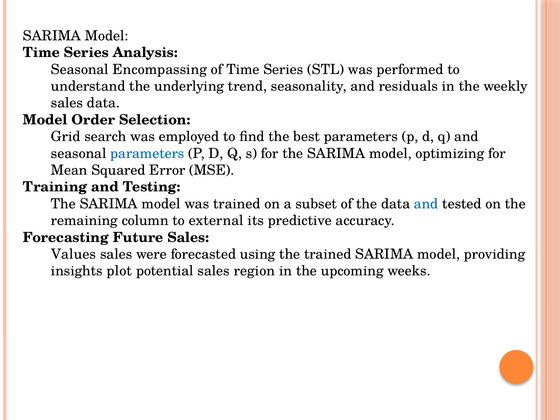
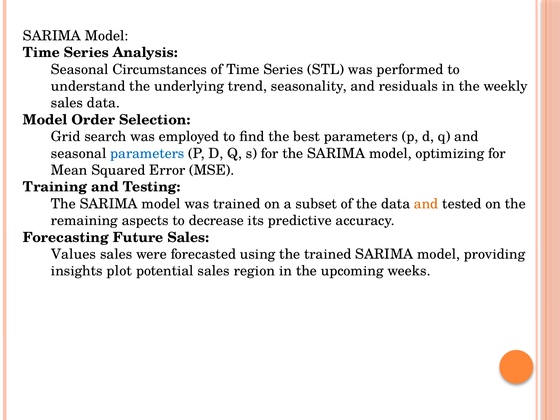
Encompassing: Encompassing -> Circumstances
and at (426, 204) colour: blue -> orange
column: column -> aspects
external: external -> decrease
